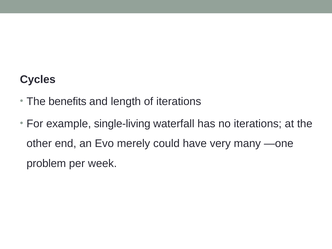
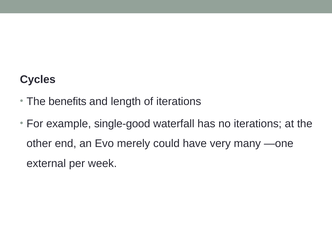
single-living: single-living -> single-good
problem: problem -> external
